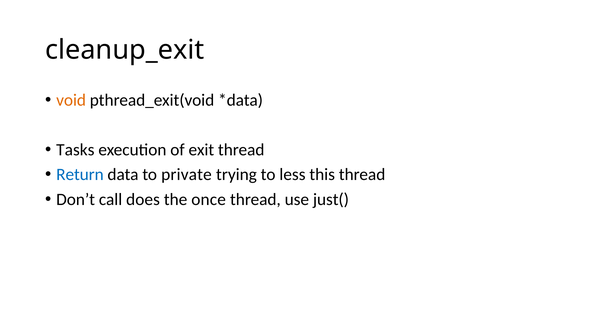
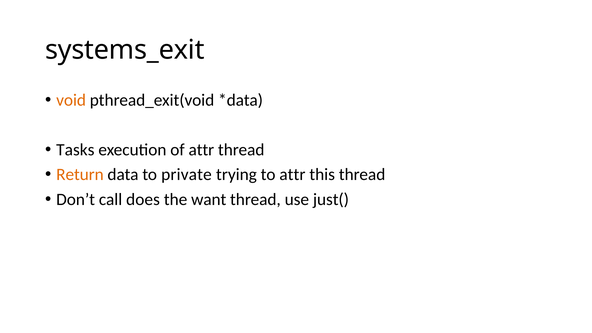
cleanup_exit: cleanup_exit -> systems_exit
of exit: exit -> attr
Return colour: blue -> orange
to less: less -> attr
once: once -> want
